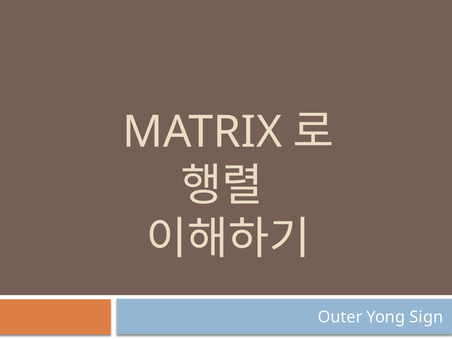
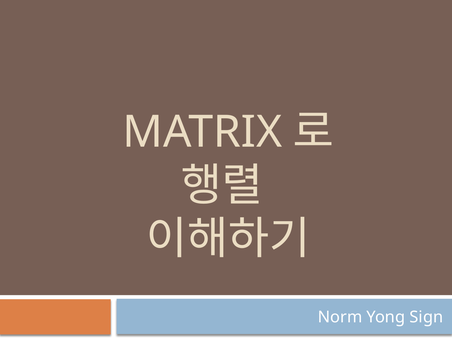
Outer: Outer -> Norm
